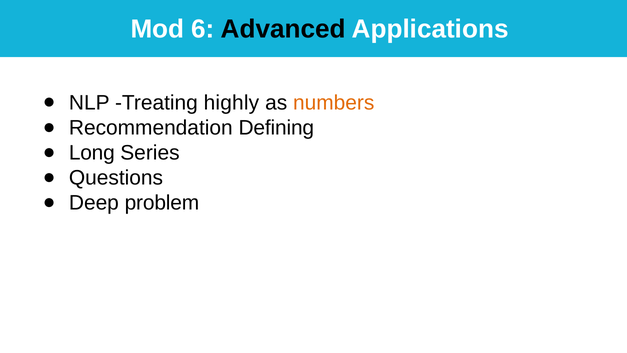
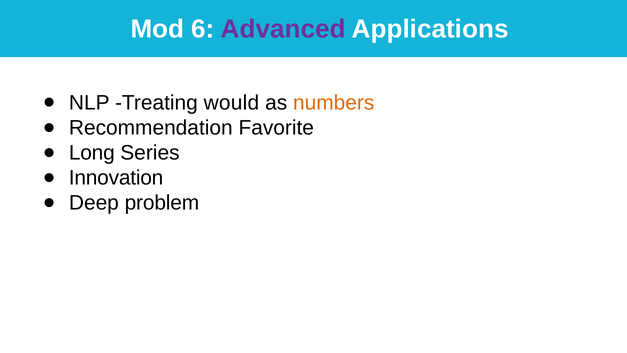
Advanced colour: black -> purple
highly: highly -> would
Defining: Defining -> Favorite
Questions: Questions -> Innovation
